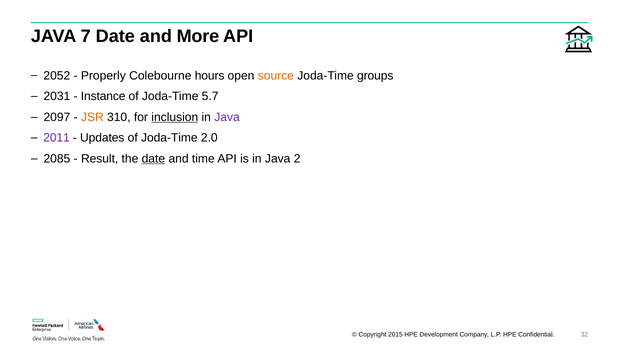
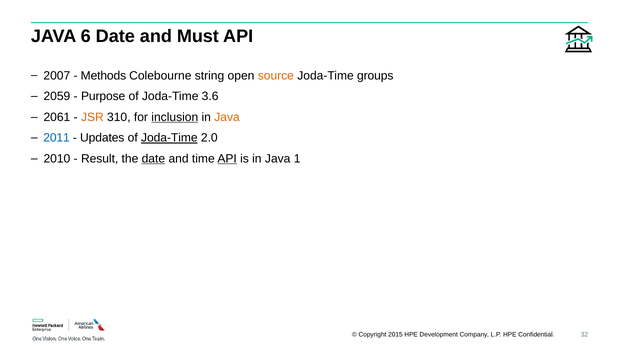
7: 7 -> 6
More: More -> Must
2052: 2052 -> 2007
Properly: Properly -> Methods
hours: hours -> string
2031: 2031 -> 2059
Instance: Instance -> Purpose
5.7: 5.7 -> 3.6
2097: 2097 -> 2061
Java at (227, 117) colour: purple -> orange
2011 colour: purple -> blue
Joda-Time at (169, 138) underline: none -> present
2085: 2085 -> 2010
API at (227, 159) underline: none -> present
2: 2 -> 1
